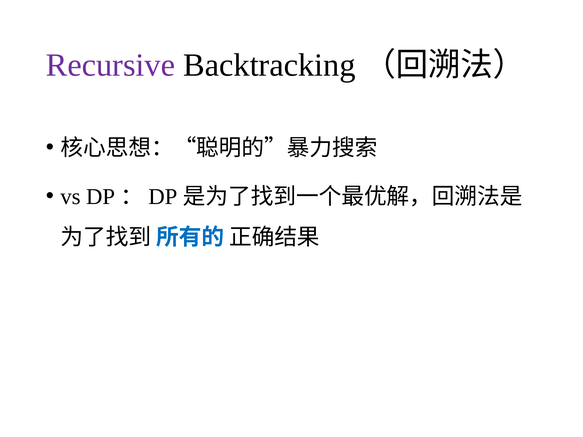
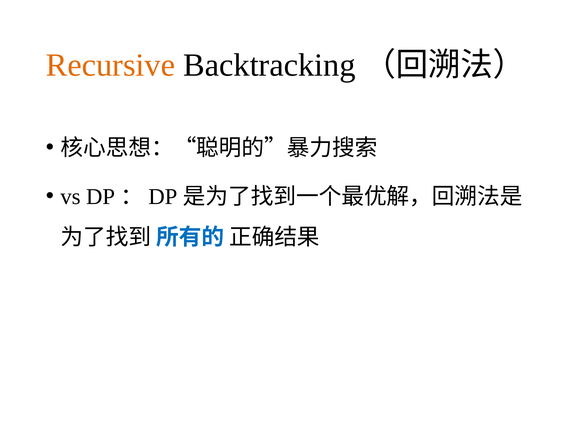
Recursive colour: purple -> orange
